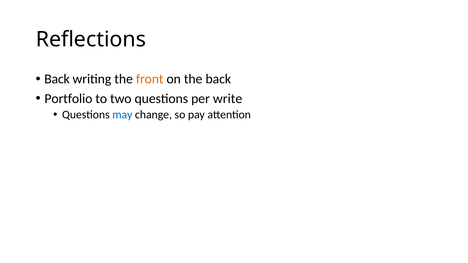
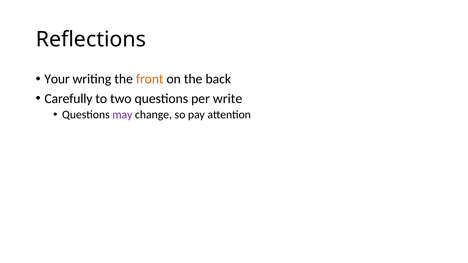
Back at (57, 79): Back -> Your
Portfolio: Portfolio -> Carefully
may colour: blue -> purple
